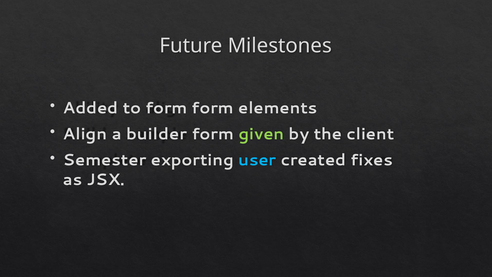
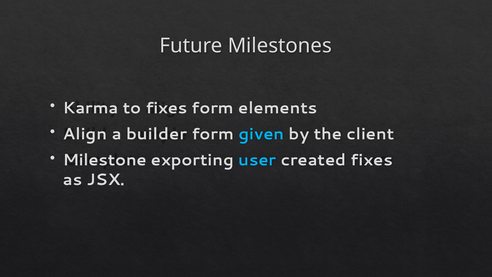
Added: Added -> Karma
to form: form -> fixes
given colour: light green -> light blue
Semester: Semester -> Milestone
